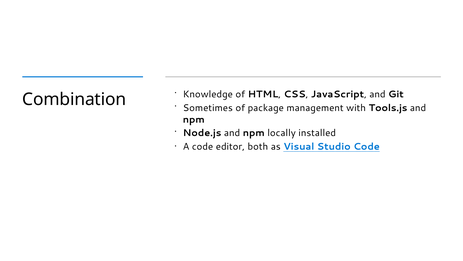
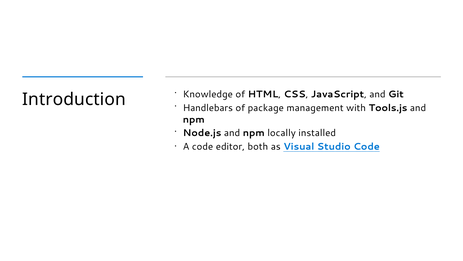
Combination: Combination -> Introduction
Sometimes: Sometimes -> Handlebars
